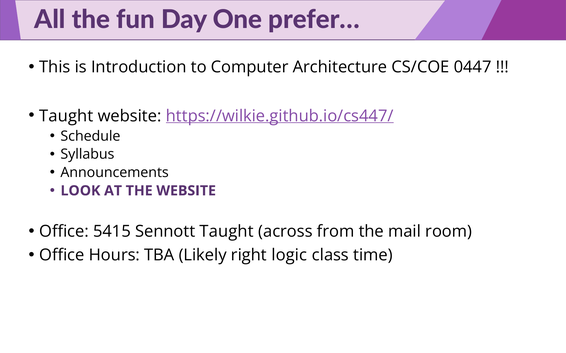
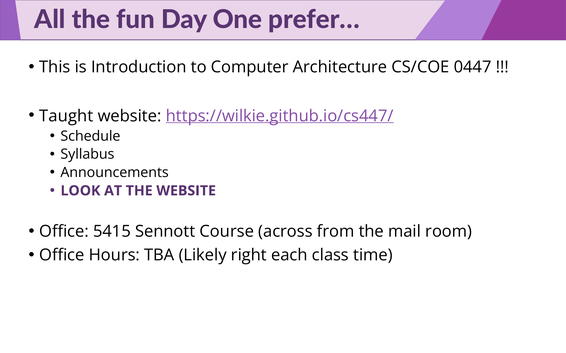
Sennott Taught: Taught -> Course
logic: logic -> each
